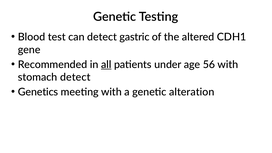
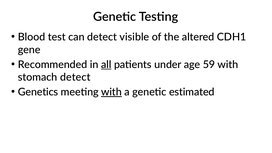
gastric: gastric -> visible
56: 56 -> 59
with at (111, 92) underline: none -> present
alteration: alteration -> estimated
